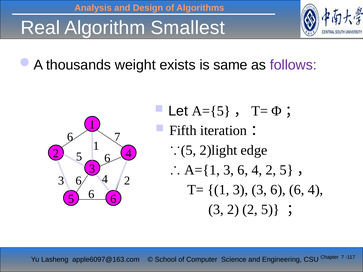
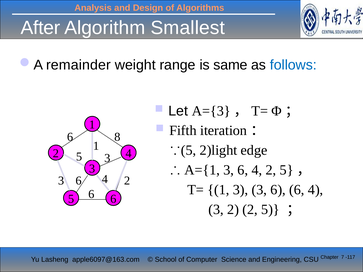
Real: Real -> After
thousands: thousands -> remainder
exists: exists -> range
follows colour: purple -> blue
A={5: A={5 -> A={3
6 7: 7 -> 8
6 at (107, 158): 6 -> 3
